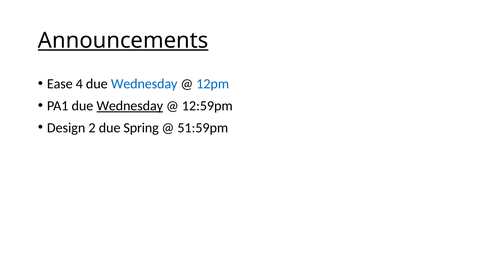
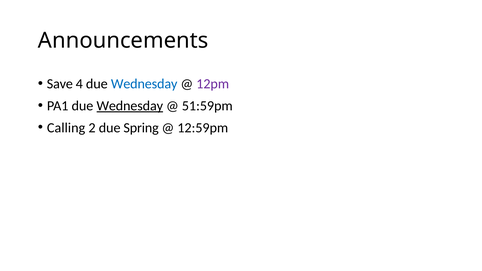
Announcements underline: present -> none
Ease: Ease -> Save
12pm colour: blue -> purple
12:59pm: 12:59pm -> 51:59pm
Design: Design -> Calling
51:59pm: 51:59pm -> 12:59pm
